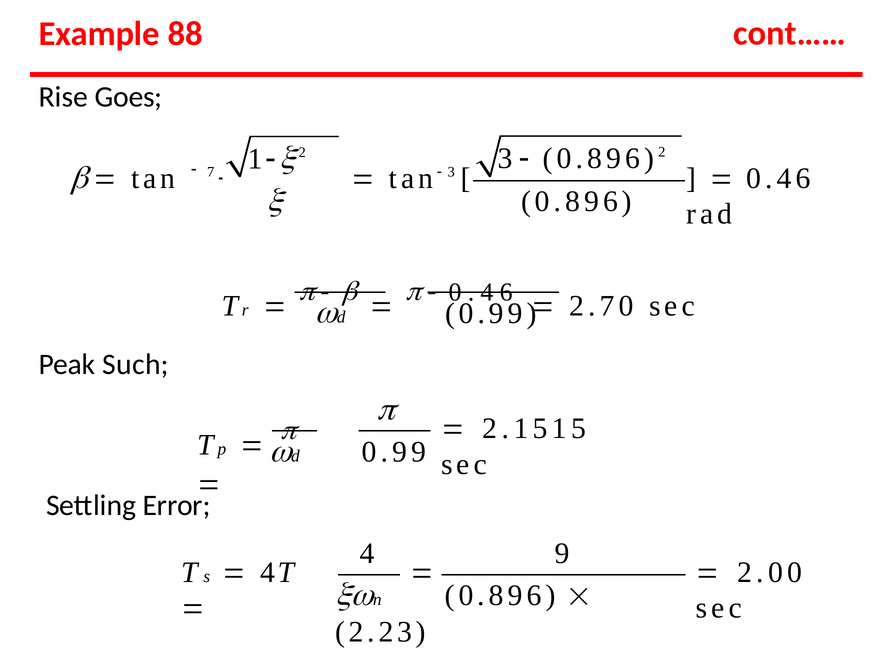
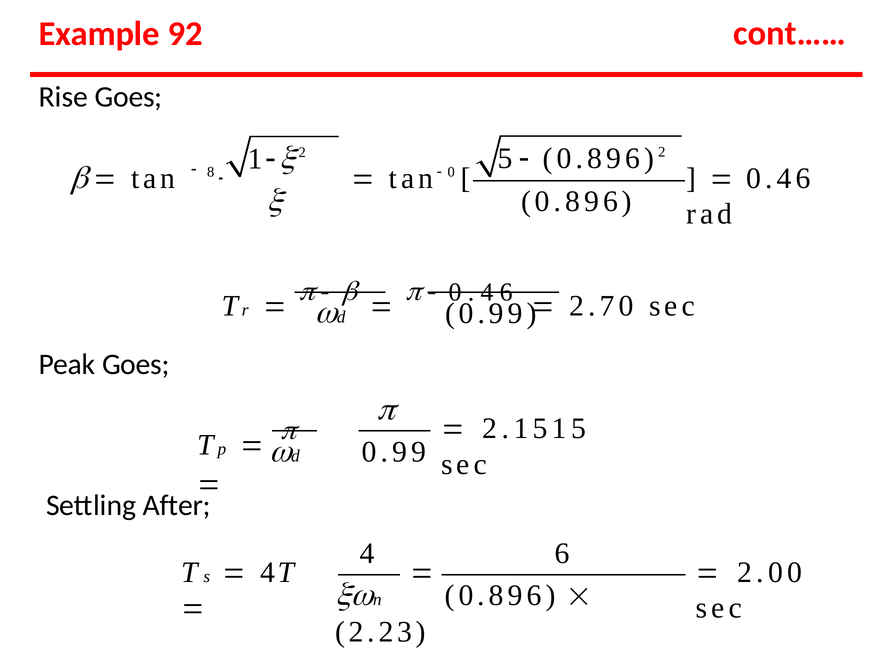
88: 88 -> 92
3 at (505, 158): 3 -> 5
7: 7 -> 8
3 at (451, 172): 3 -> 0
Peak Such: Such -> Goes
Error: Error -> After
9: 9 -> 6
